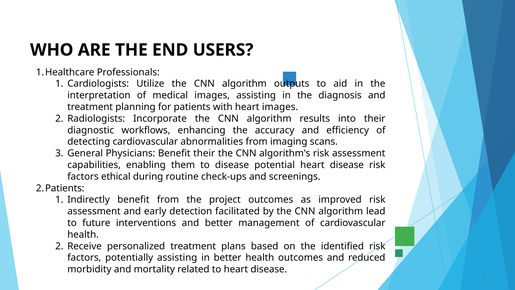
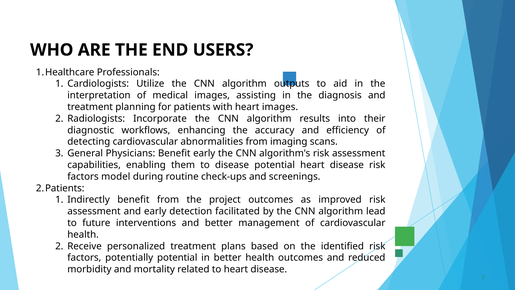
Benefit their: their -> early
ethical: ethical -> model
potentially assisting: assisting -> potential
